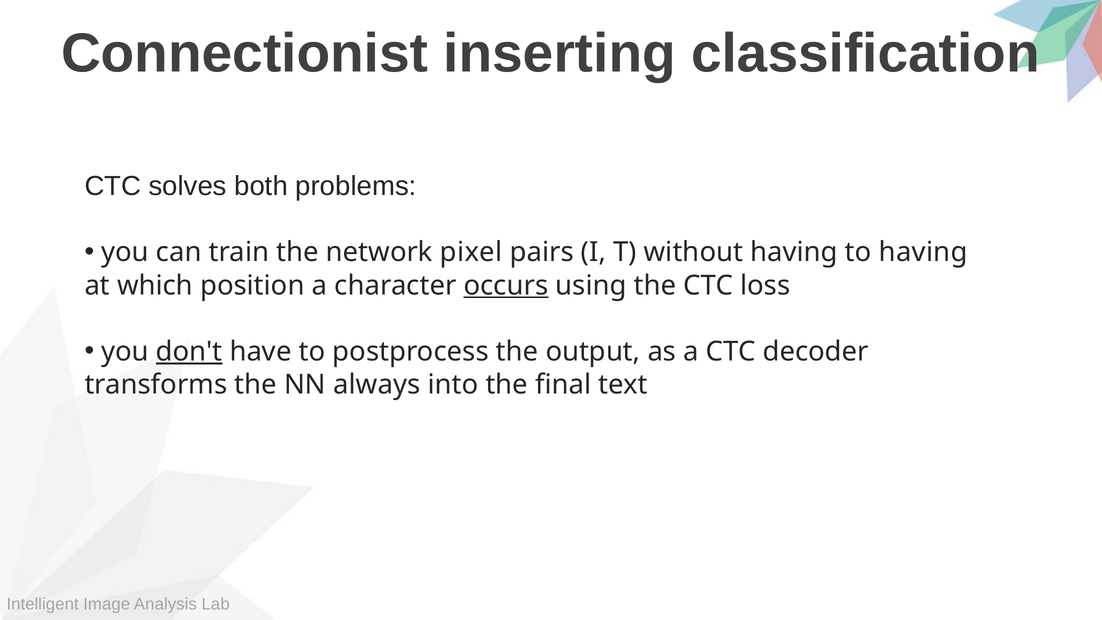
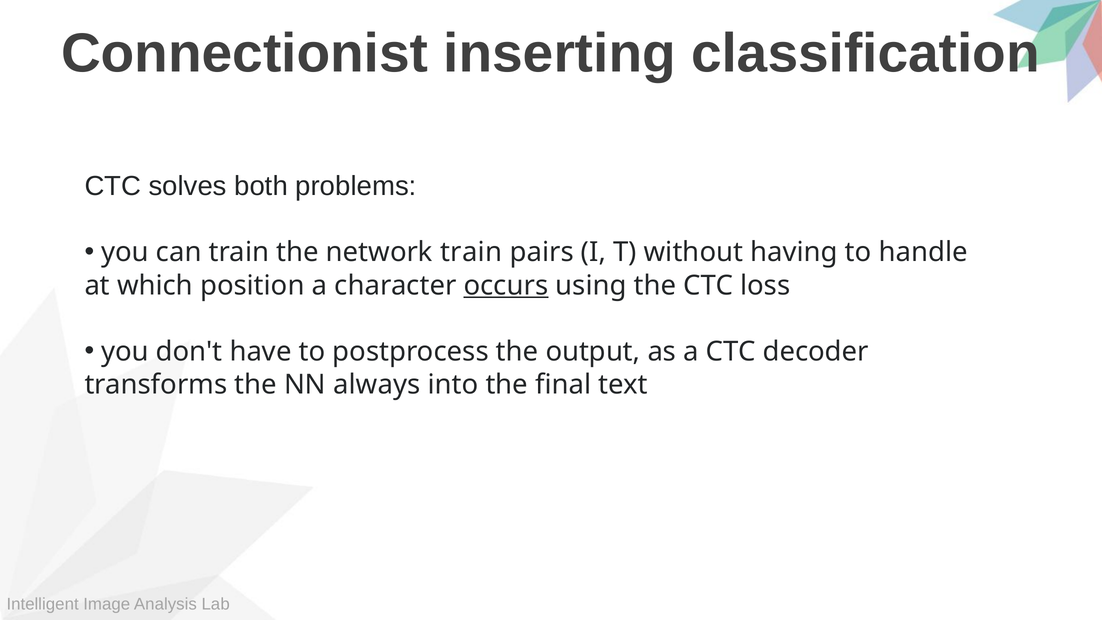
network pixel: pixel -> train
to having: having -> handle
don't underline: present -> none
